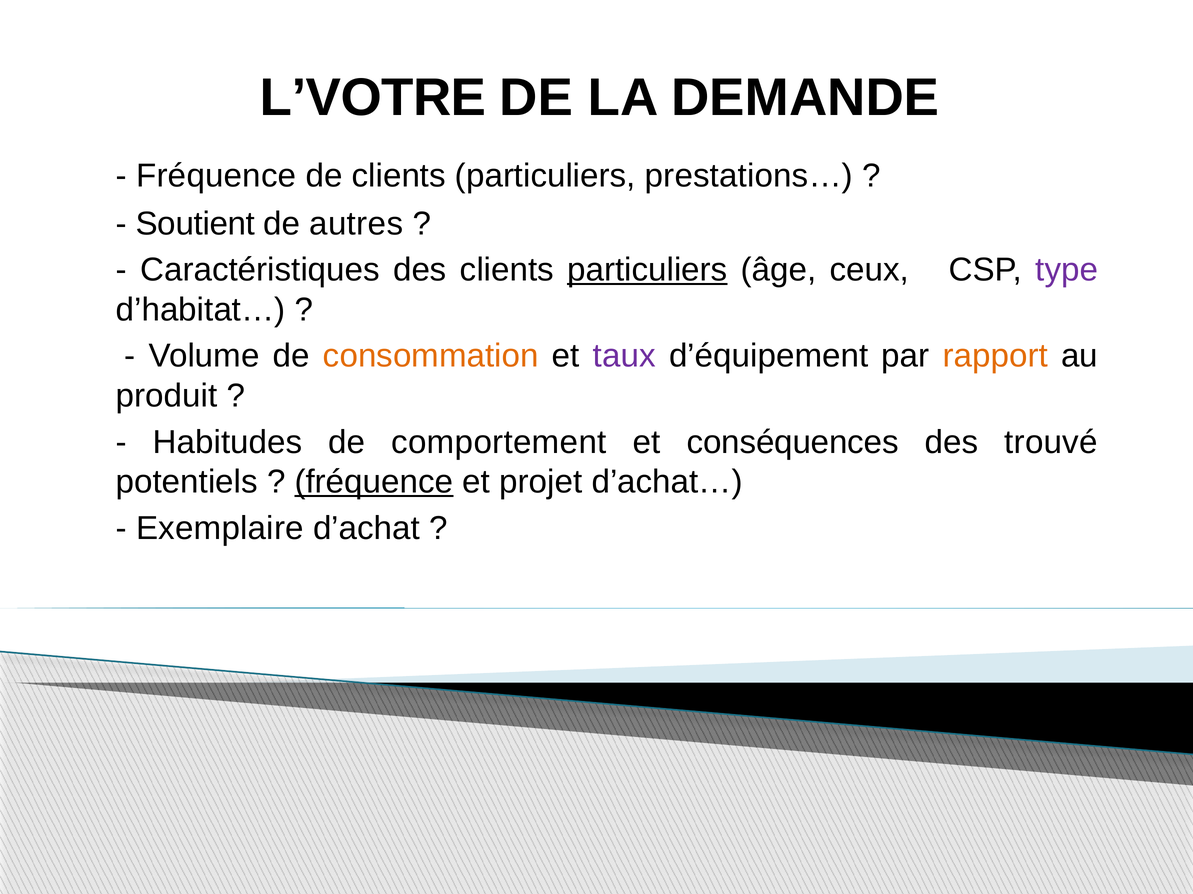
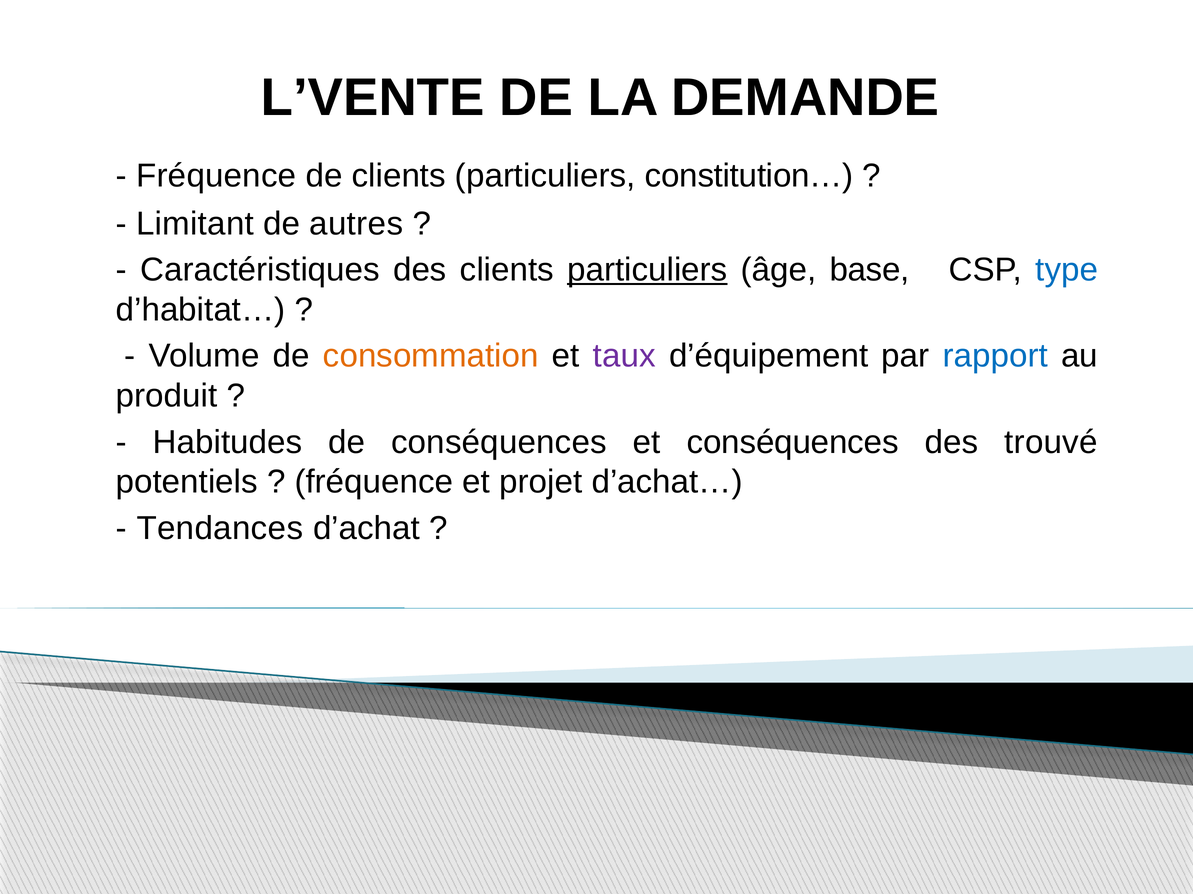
L’VOTRE: L’VOTRE -> L’VENTE
prestations…: prestations… -> constitution…
Soutient: Soutient -> Limitant
ceux: ceux -> base
type colour: purple -> blue
rapport colour: orange -> blue
de comportement: comportement -> conséquences
fréquence at (374, 482) underline: present -> none
Exemplaire: Exemplaire -> Tendances
